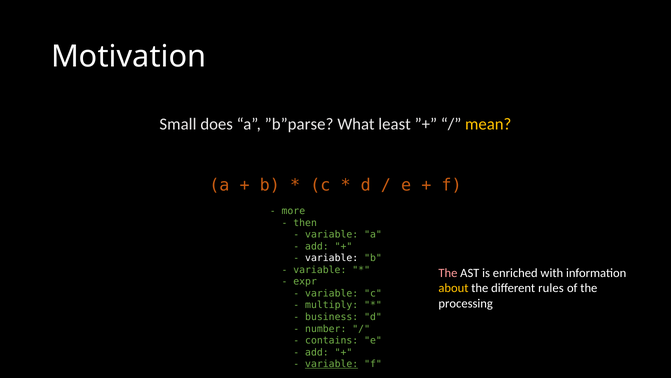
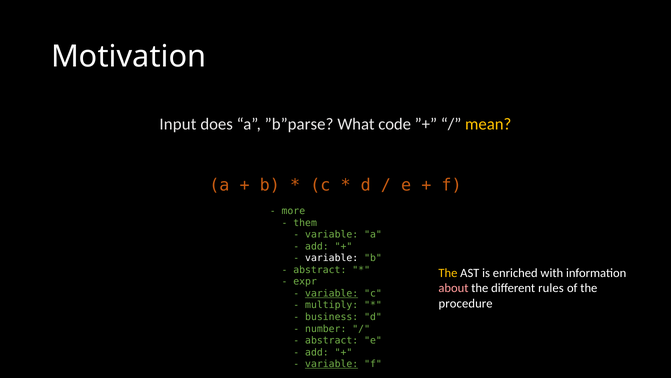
Small: Small -> Input
least: least -> code
then: then -> them
variable at (320, 270): variable -> abstract
The at (448, 273) colour: pink -> yellow
about colour: yellow -> pink
variable at (332, 293) underline: none -> present
processing: processing -> procedure
contains at (332, 340): contains -> abstract
